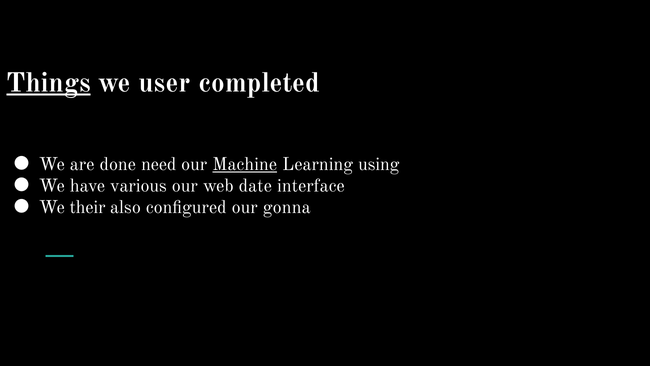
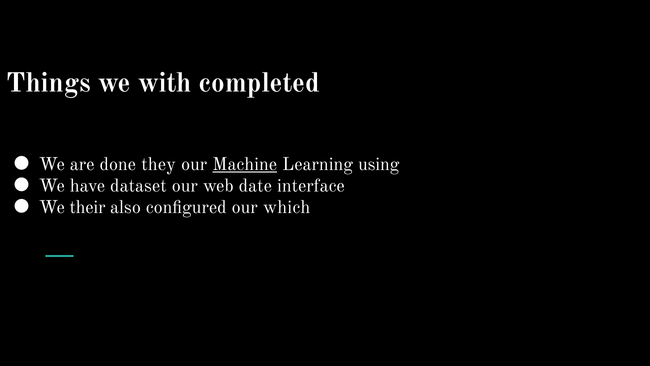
Things underline: present -> none
user: user -> with
need: need -> they
various: various -> dataset
gonna: gonna -> which
